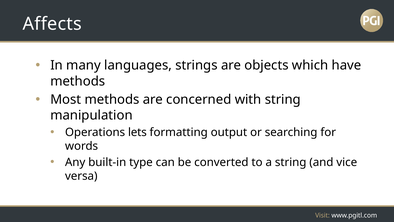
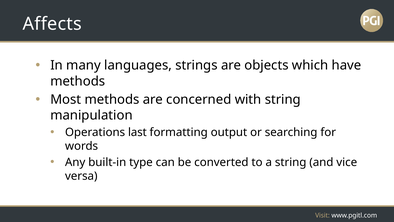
lets: lets -> last
